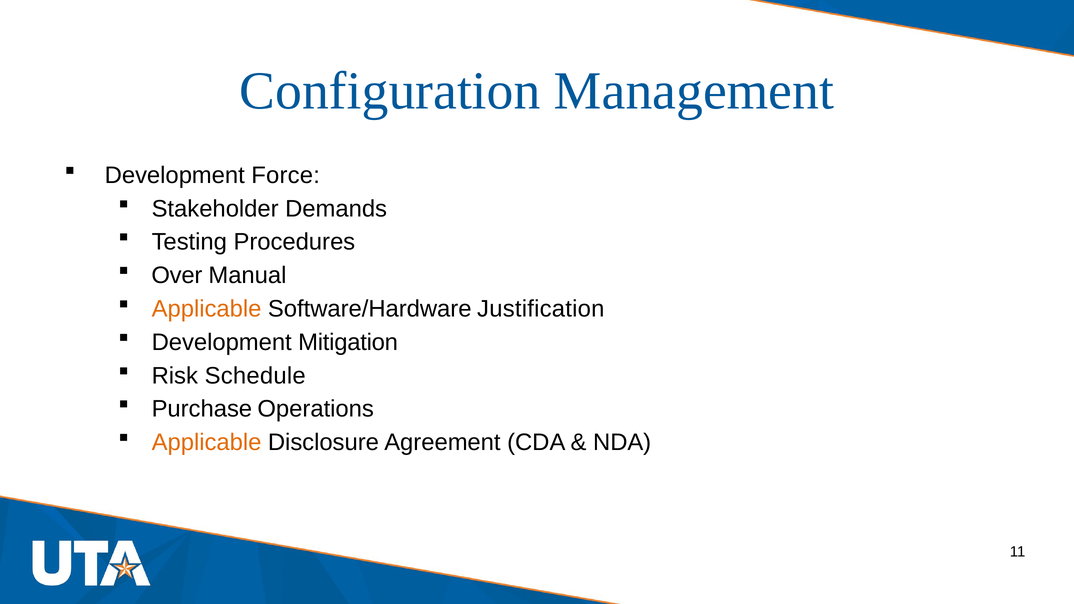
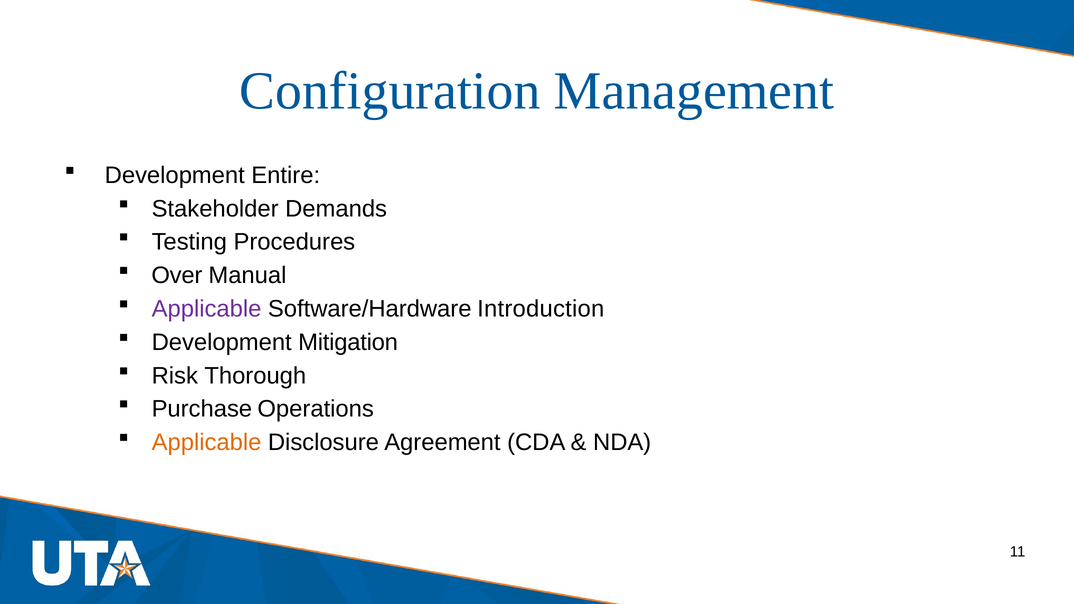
Force: Force -> Entire
Applicable at (207, 309) colour: orange -> purple
Justification: Justification -> Introduction
Schedule: Schedule -> Thorough
